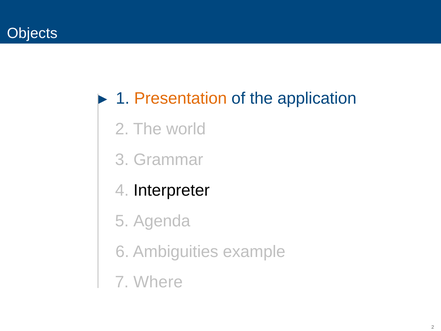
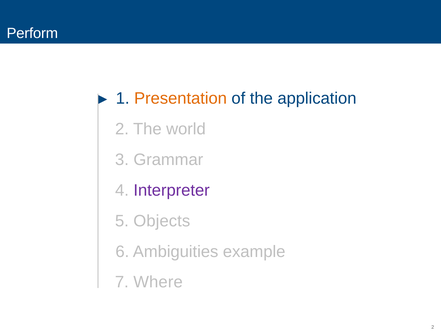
Objects: Objects -> Perform
Interpreter colour: black -> purple
Agenda: Agenda -> Objects
